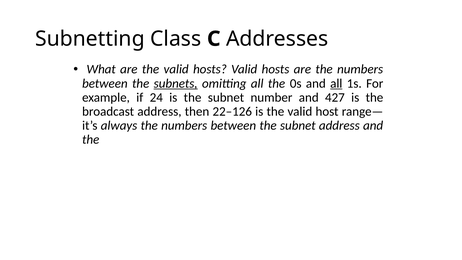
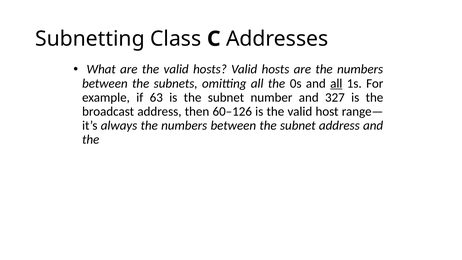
subnets underline: present -> none
24: 24 -> 63
427: 427 -> 327
22–126: 22–126 -> 60–126
